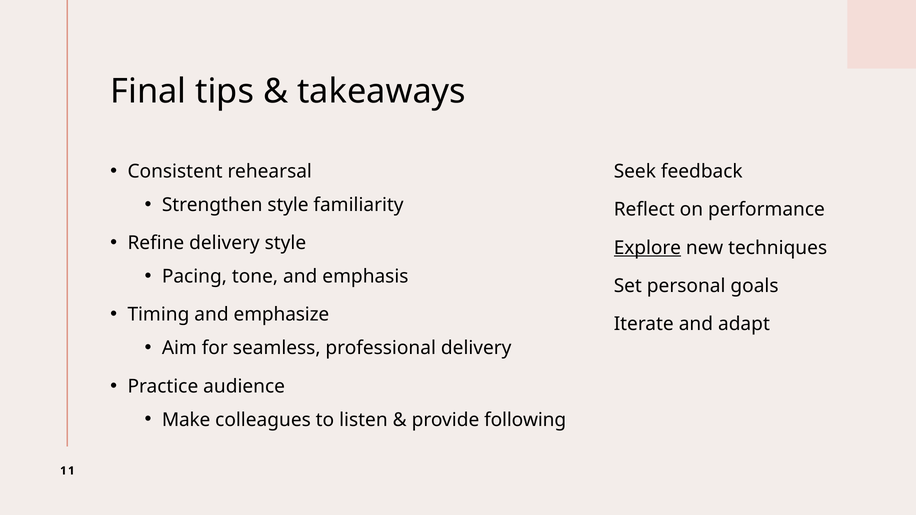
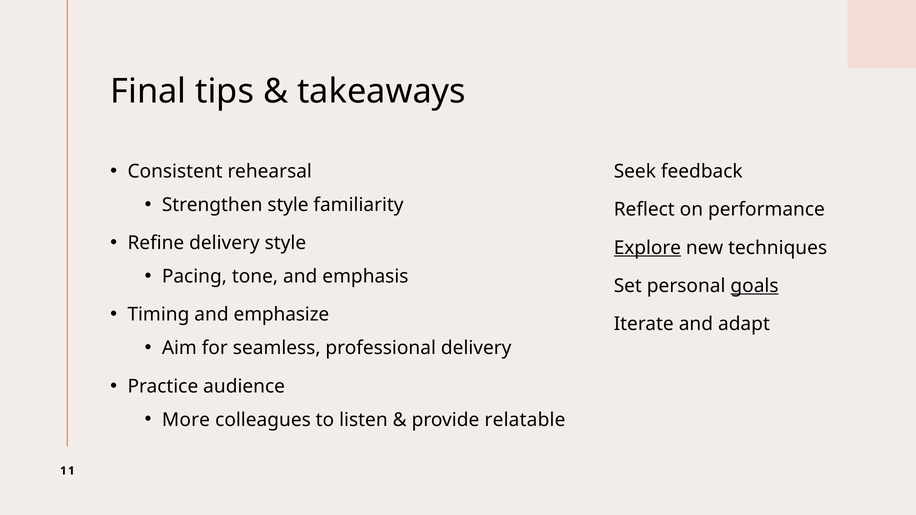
goals underline: none -> present
Make: Make -> More
following: following -> relatable
